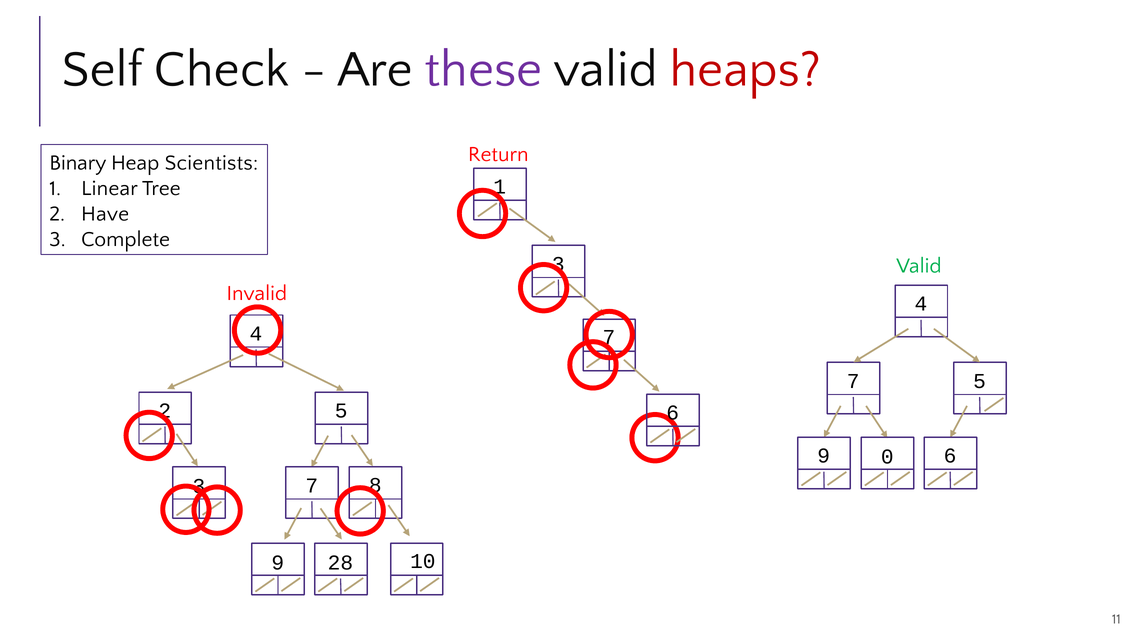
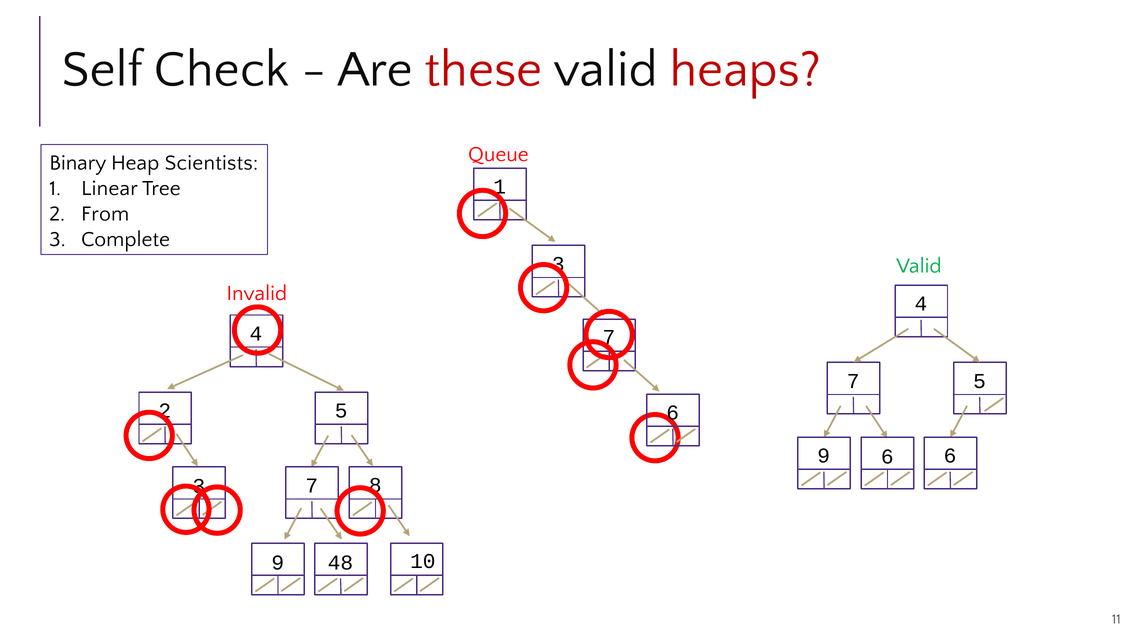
these colour: purple -> red
Return: Return -> Queue
Have: Have -> From
9 0: 0 -> 6
28: 28 -> 48
